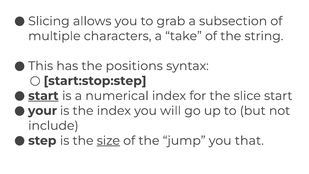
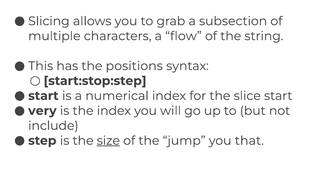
take: take -> flow
start at (43, 96) underline: present -> none
your: your -> very
